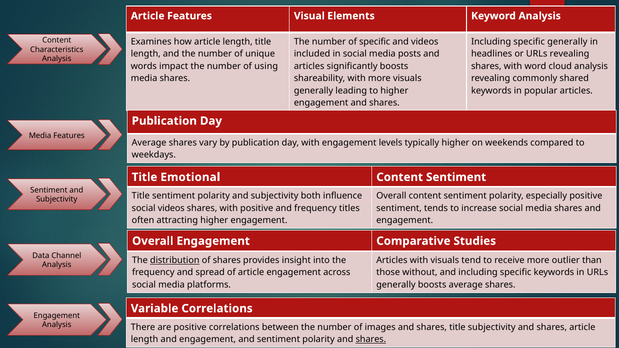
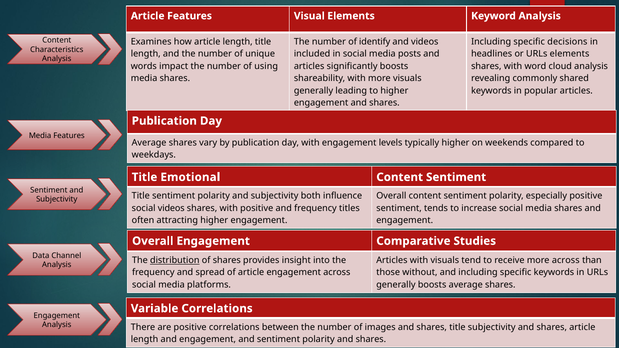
of specific: specific -> identify
specific generally: generally -> decisions
URLs revealing: revealing -> elements
more outlier: outlier -> across
shares at (371, 340) underline: present -> none
